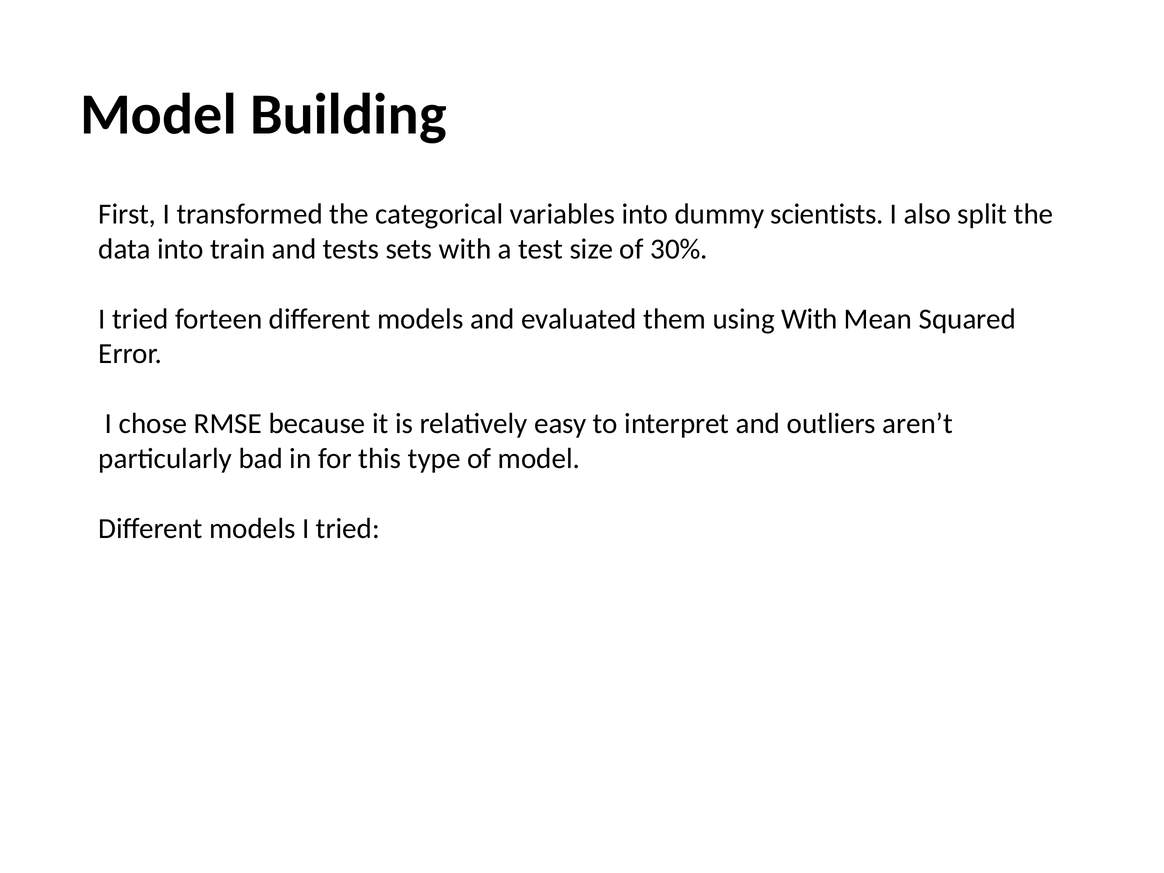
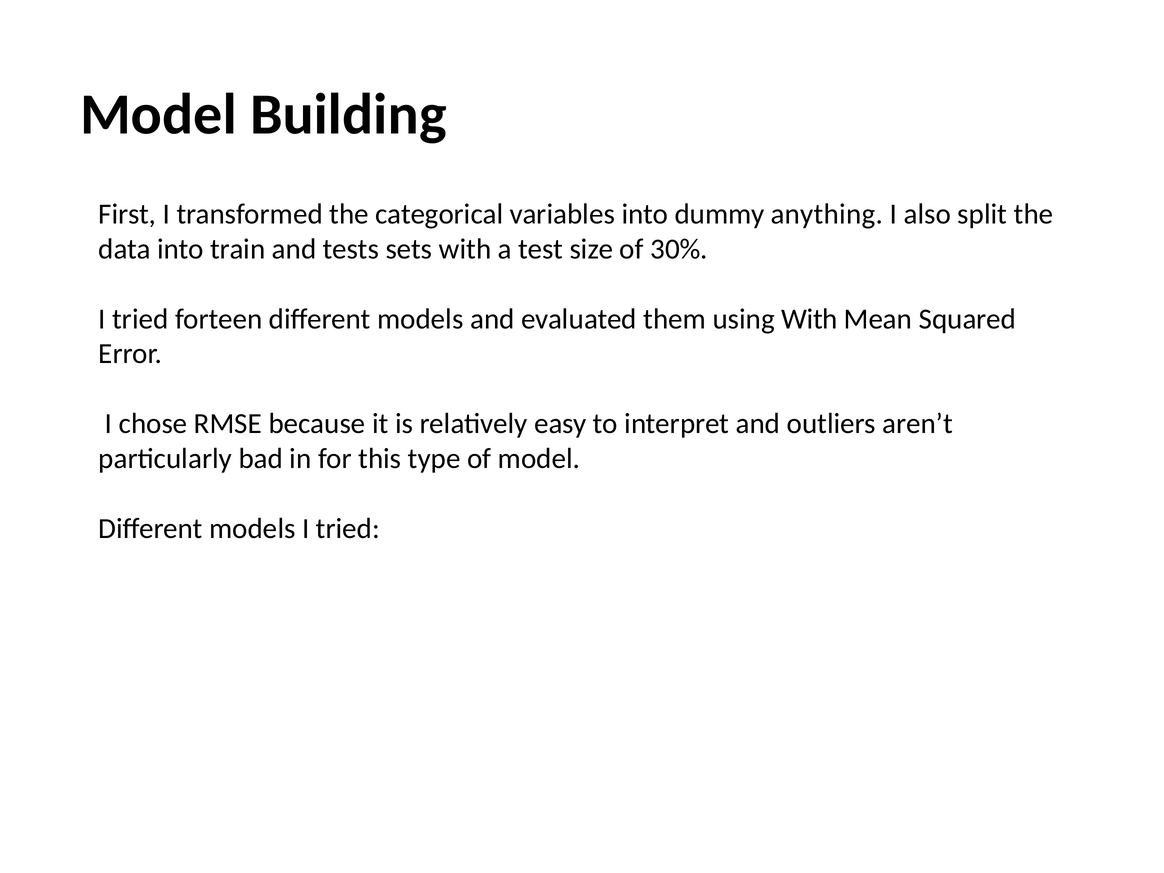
scientists: scientists -> anything
